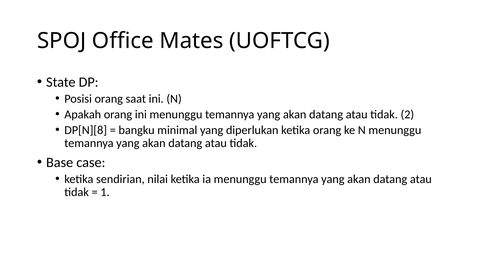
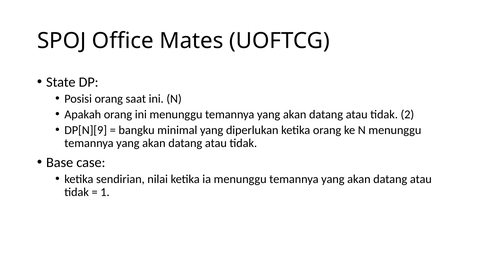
DP[N][8: DP[N][8 -> DP[N][9
